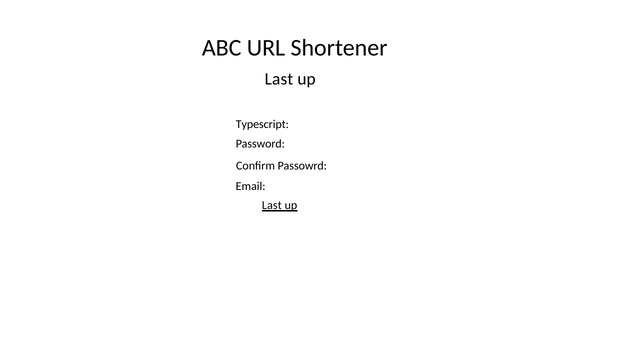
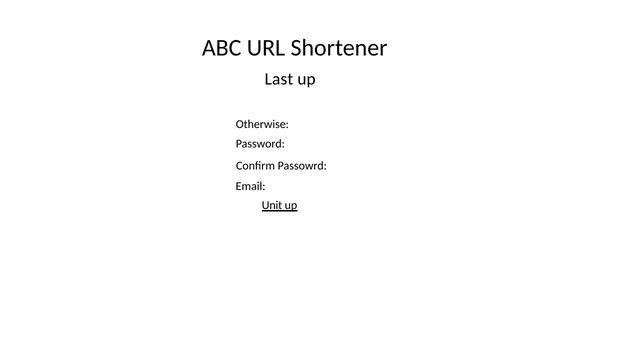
Typescript: Typescript -> Otherwise
Last at (272, 205): Last -> Unit
